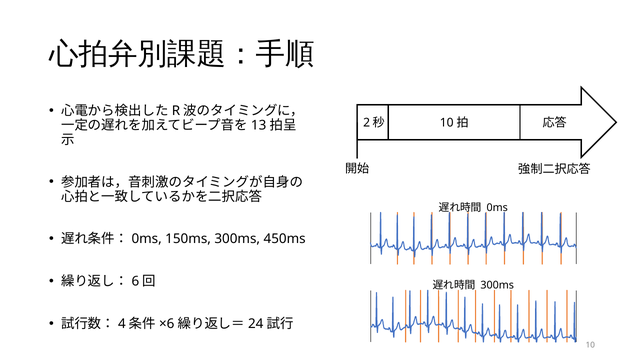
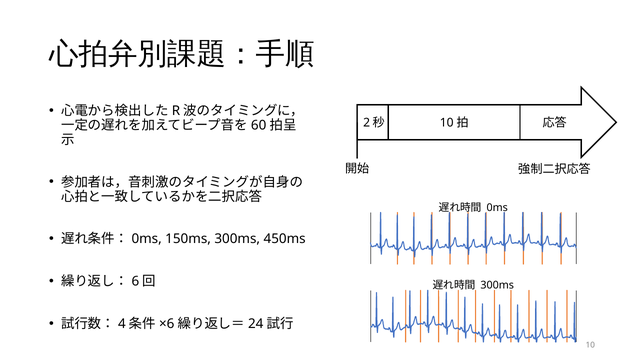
13: 13 -> 60
